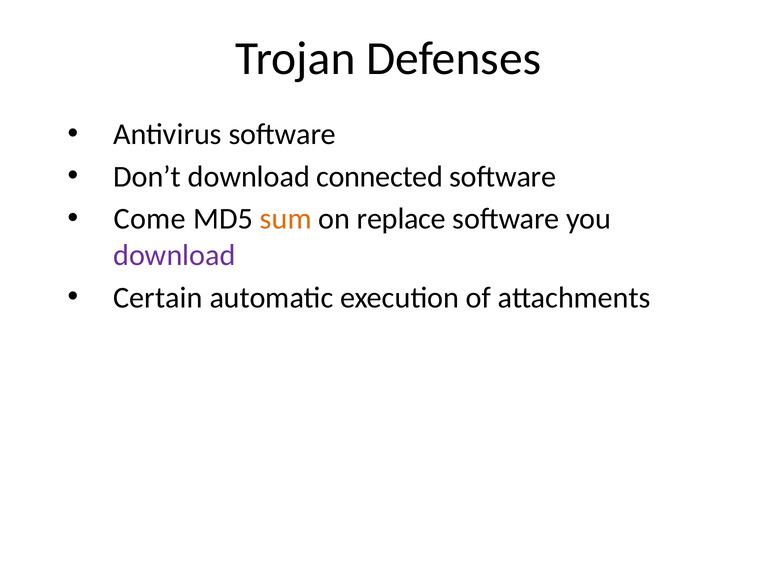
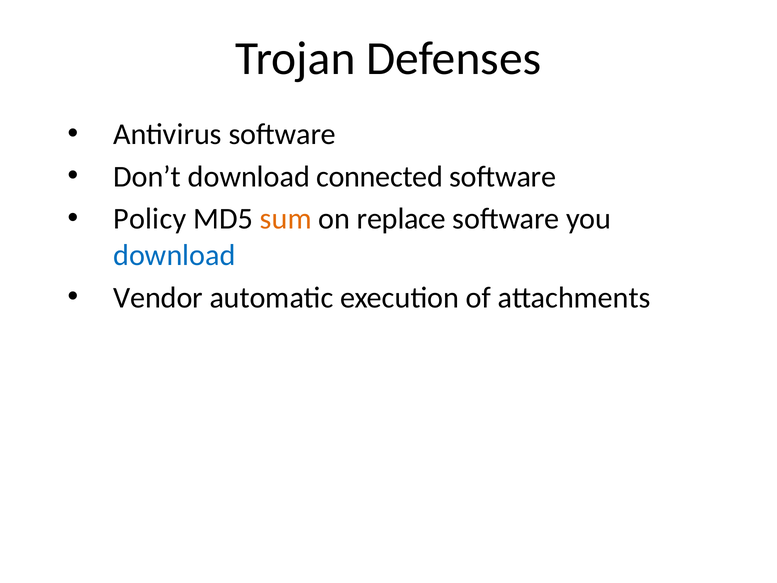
Come: Come -> Policy
download at (174, 255) colour: purple -> blue
Certain: Certain -> Vendor
